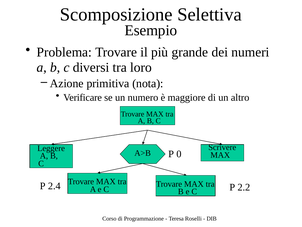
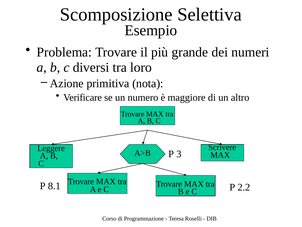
0: 0 -> 3
2.4: 2.4 -> 8.1
